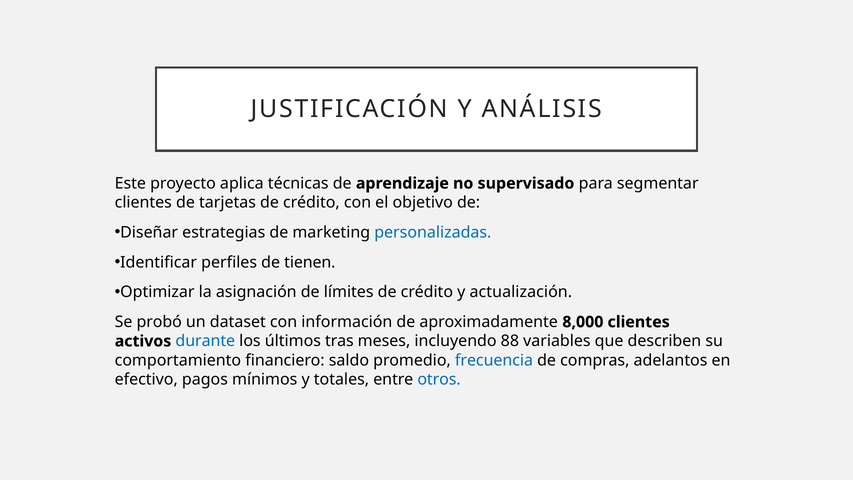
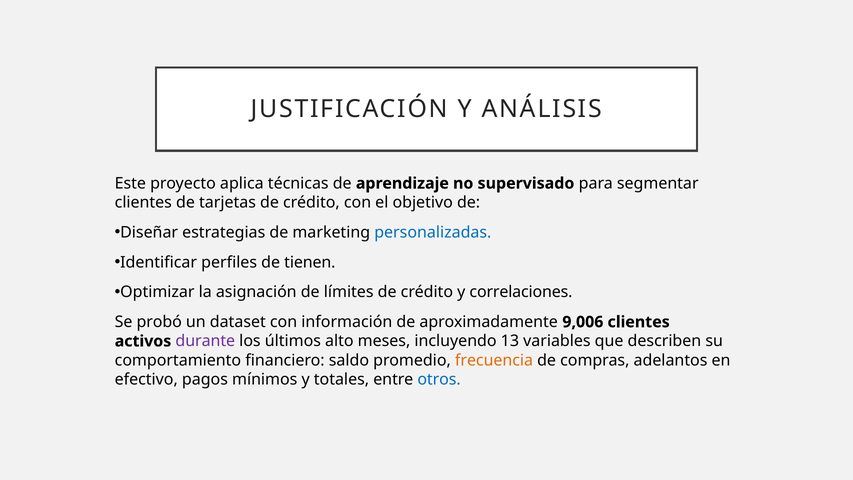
actualización: actualización -> correlaciones
8,000: 8,000 -> 9,006
durante colour: blue -> purple
tras: tras -> alto
88: 88 -> 13
frecuencia colour: blue -> orange
